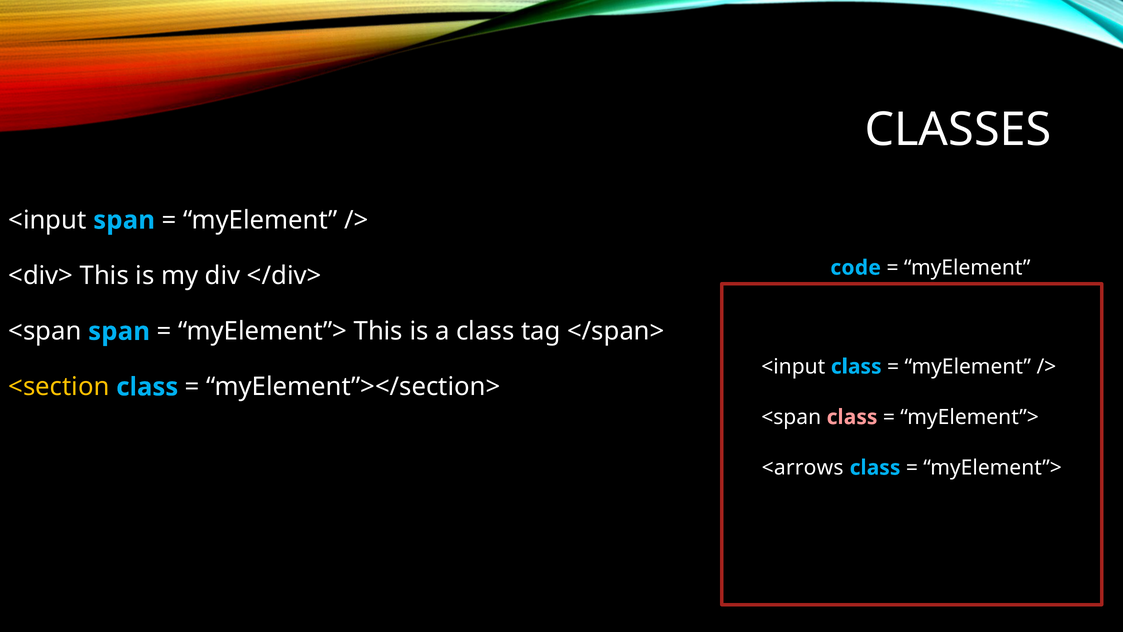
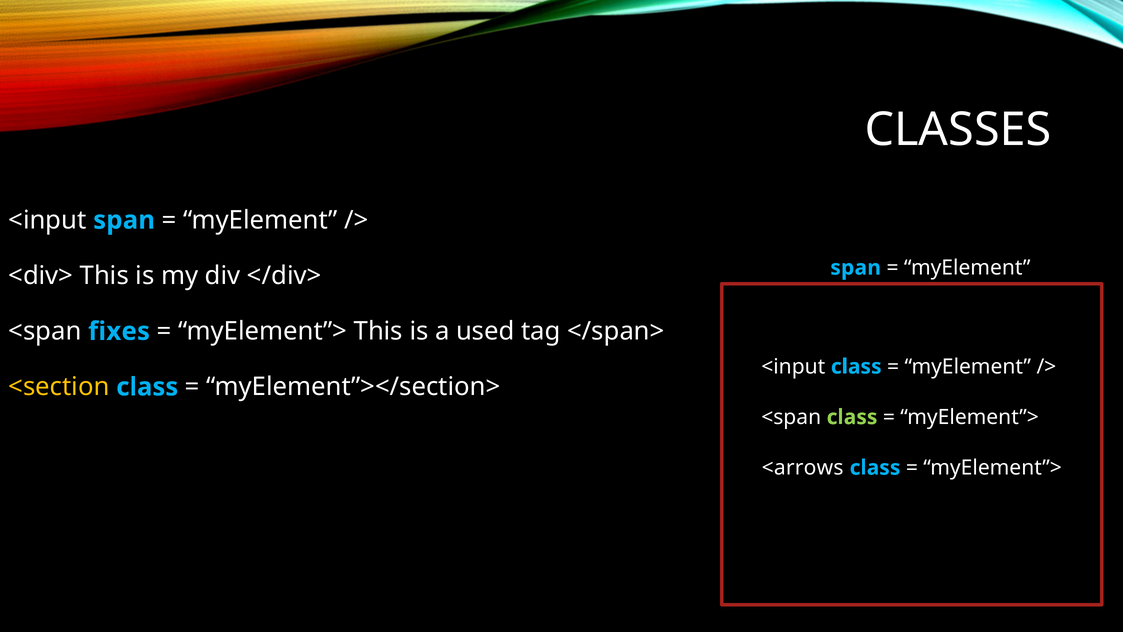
code at (856, 268): code -> span
<span span: span -> fixes
a class: class -> used
class at (852, 417) colour: pink -> light green
